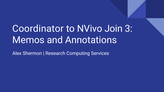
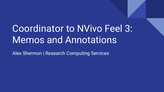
Join: Join -> Feel
